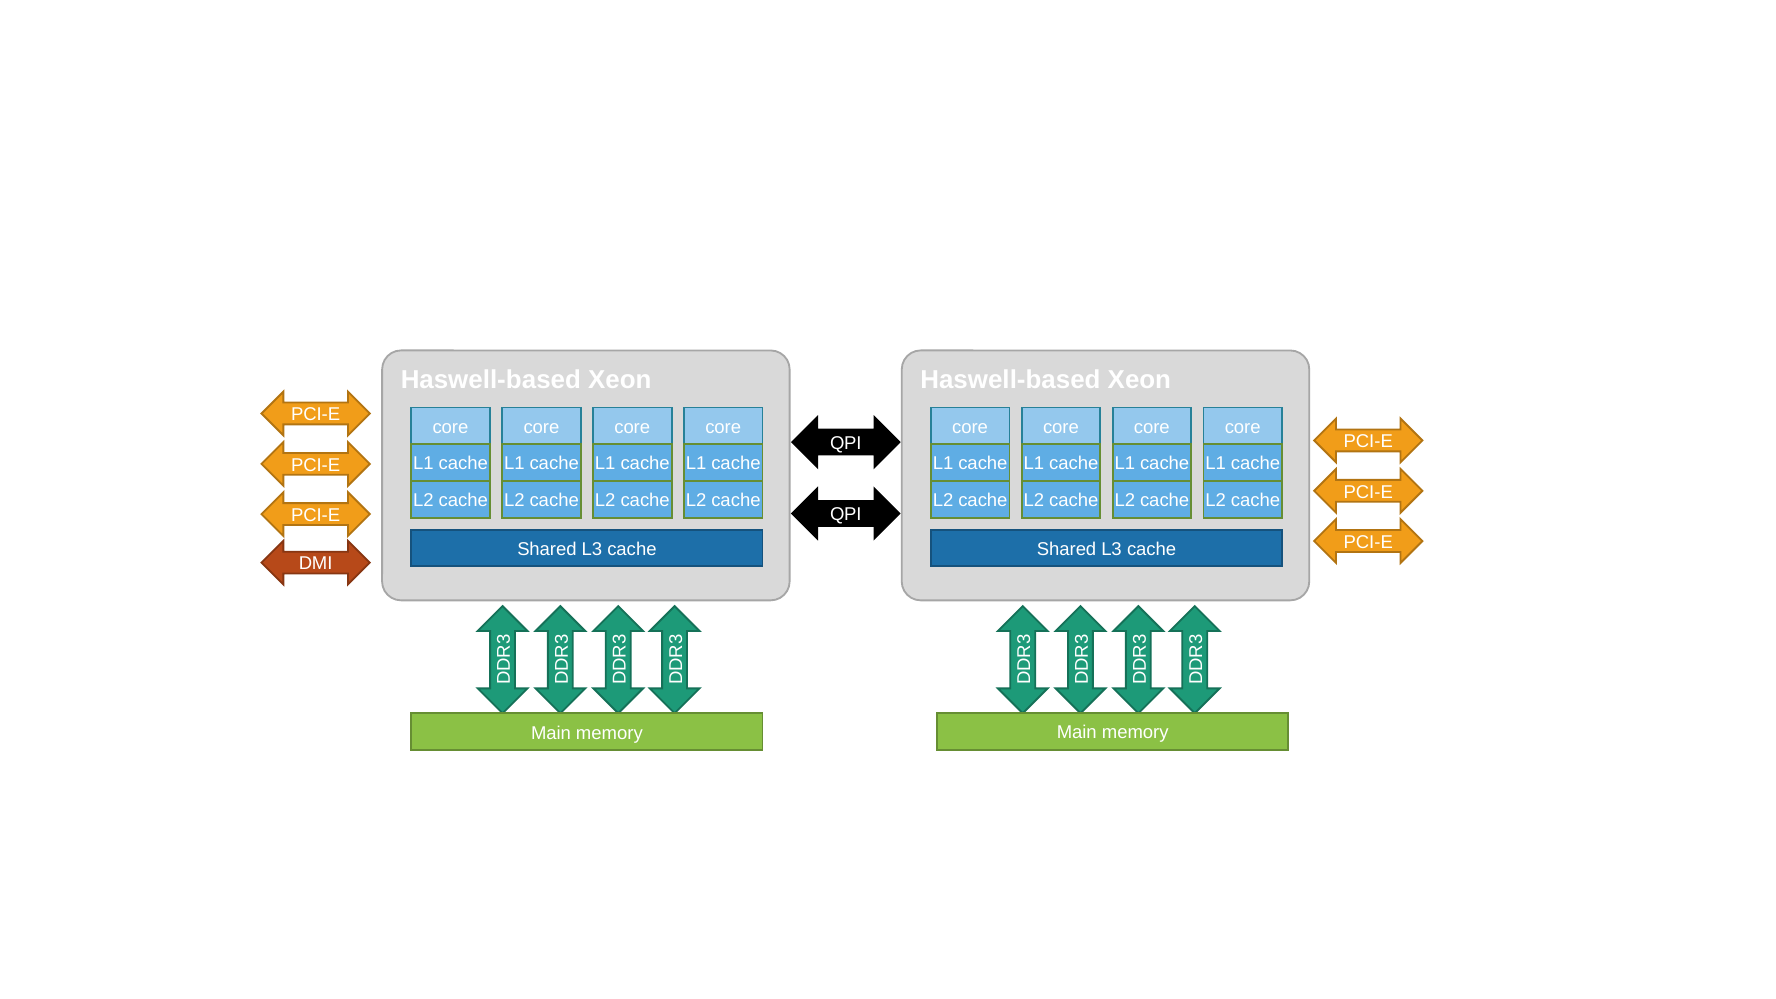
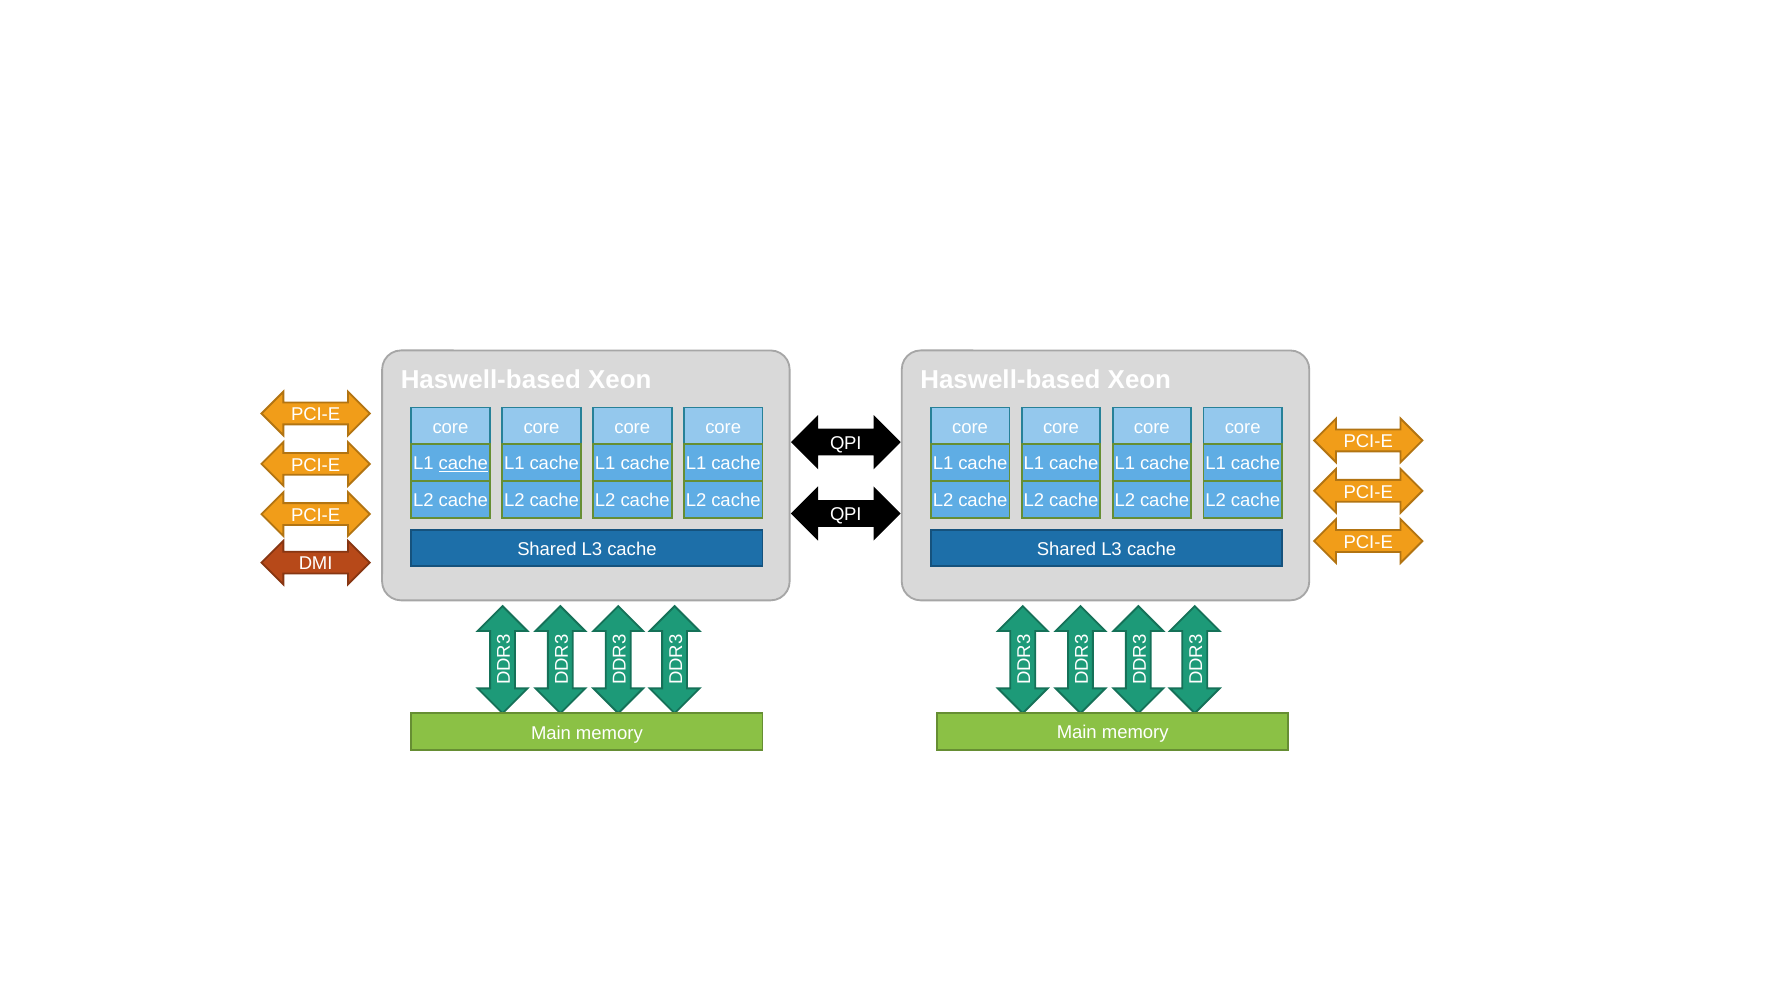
cache at (463, 464) underline: none -> present
